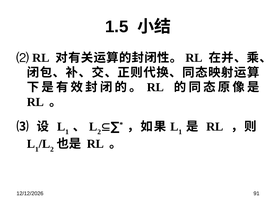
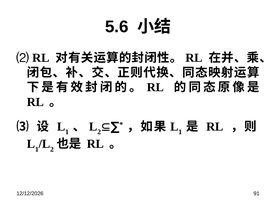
1.5: 1.5 -> 5.6
